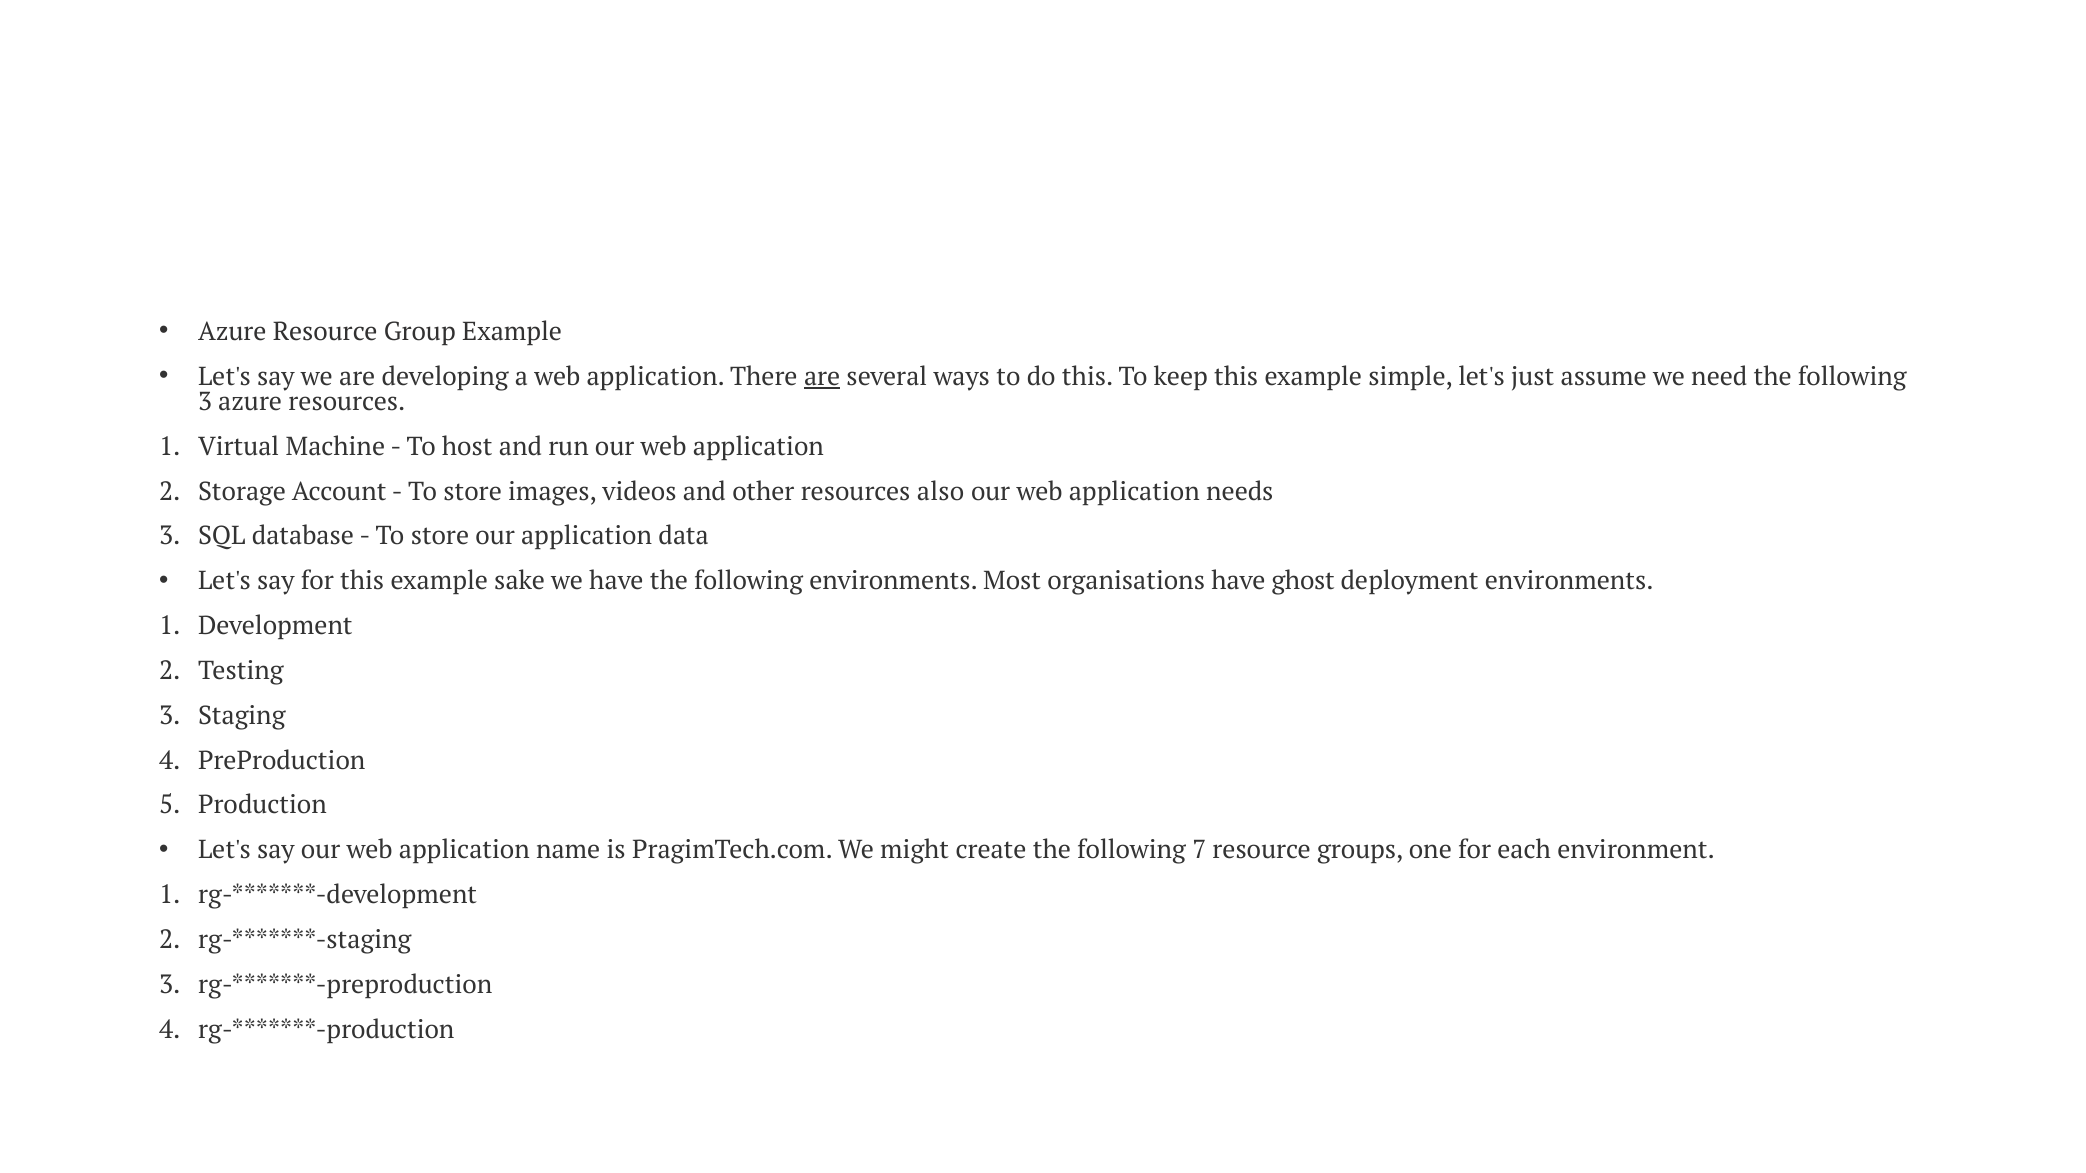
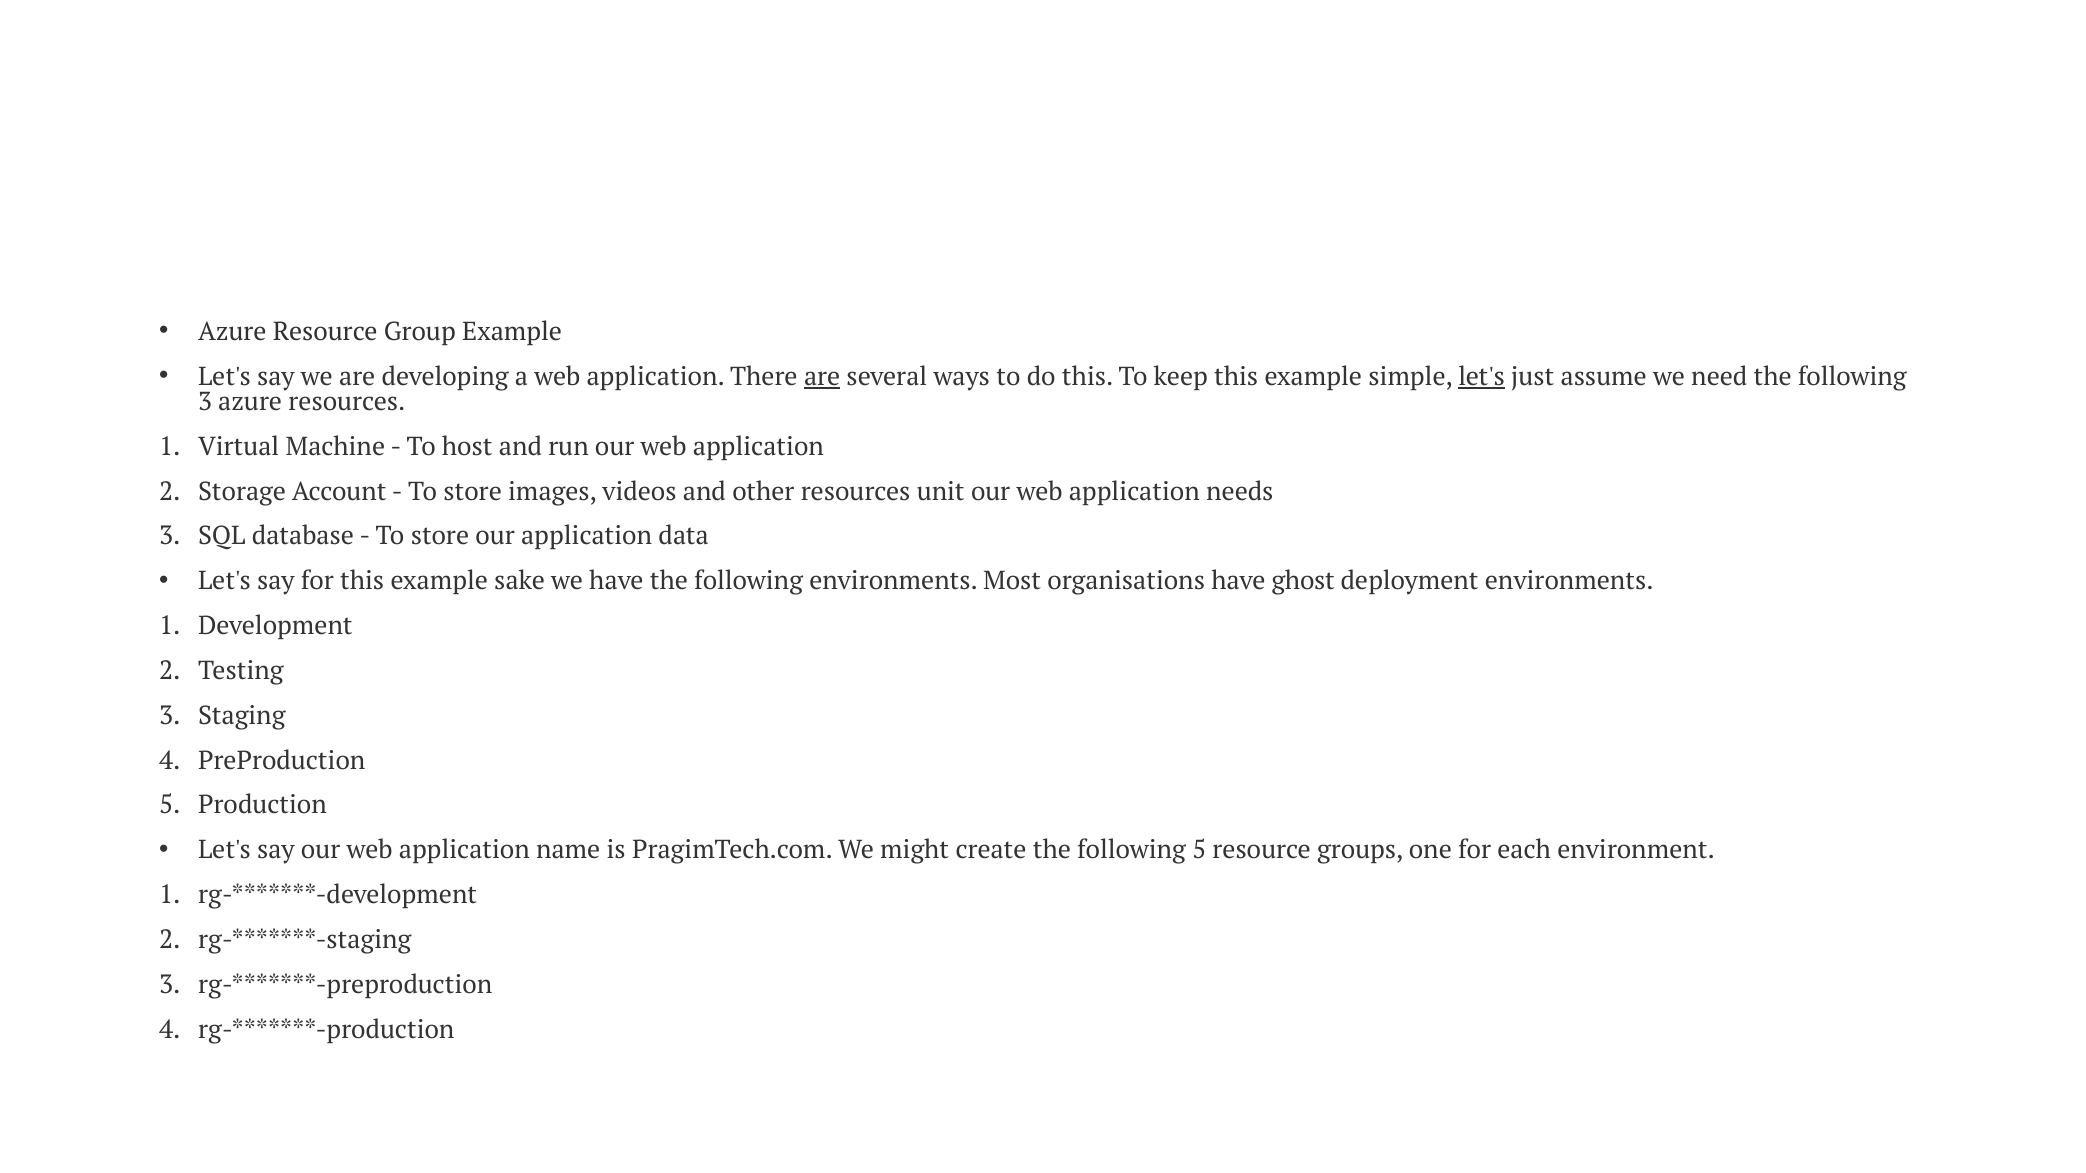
let's at (1482, 377) underline: none -> present
also: also -> unit
following 7: 7 -> 5
